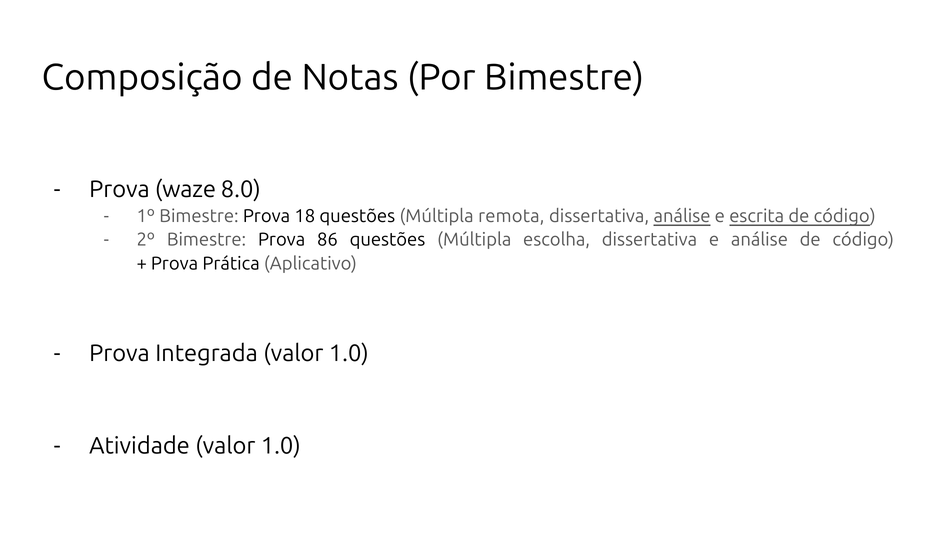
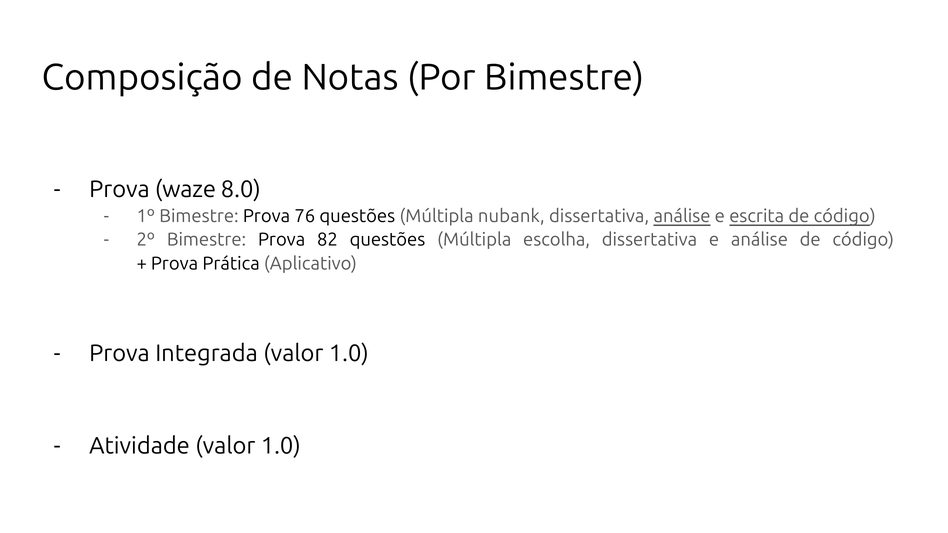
18: 18 -> 76
remota: remota -> nubank
86: 86 -> 82
